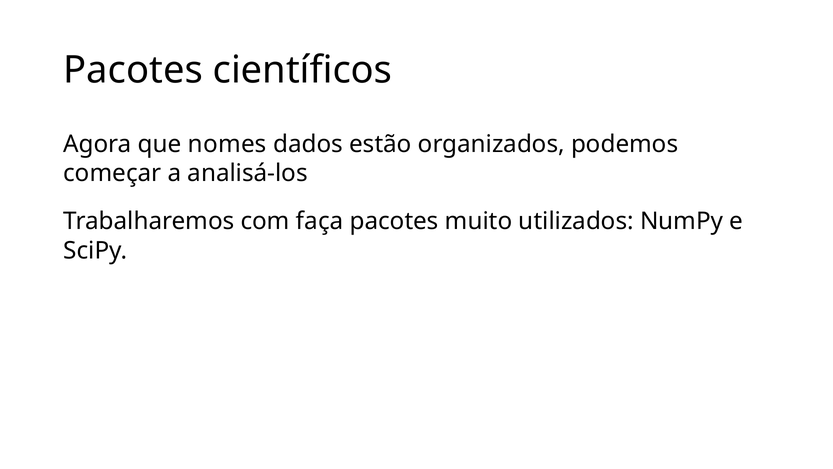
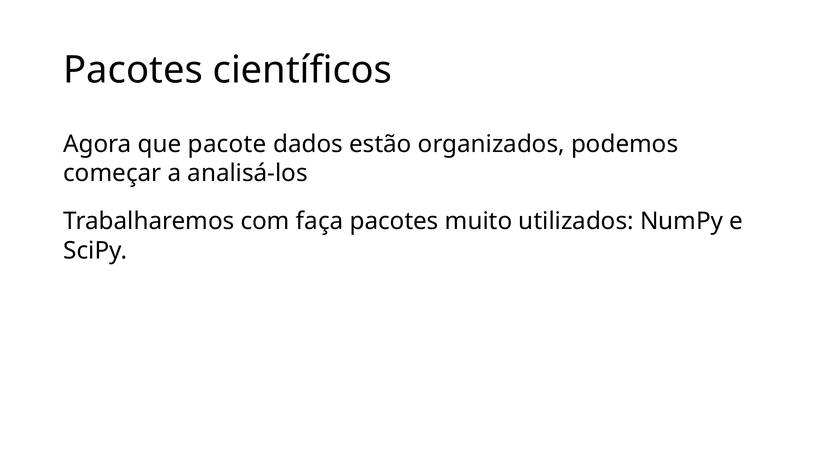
nomes: nomes -> pacote
